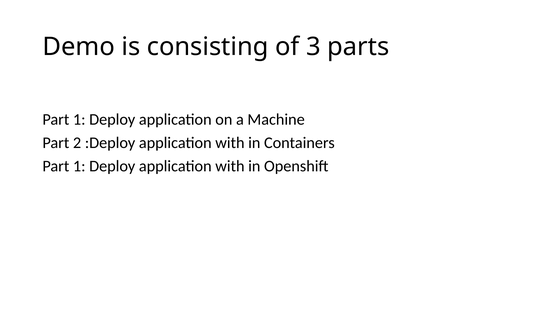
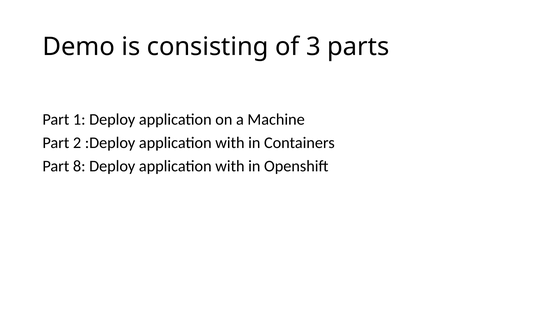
1 at (79, 166): 1 -> 8
